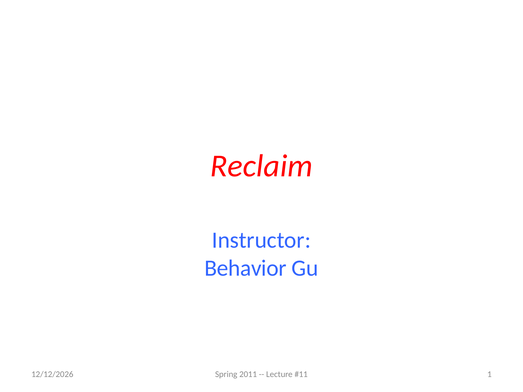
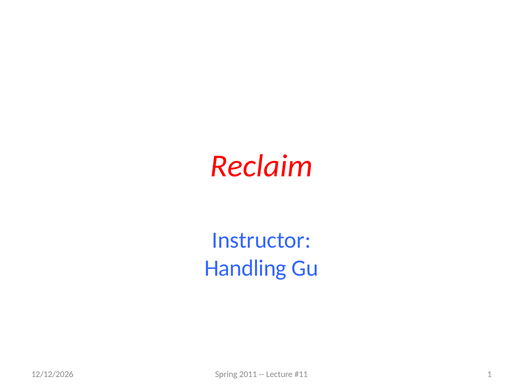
Behavior: Behavior -> Handling
